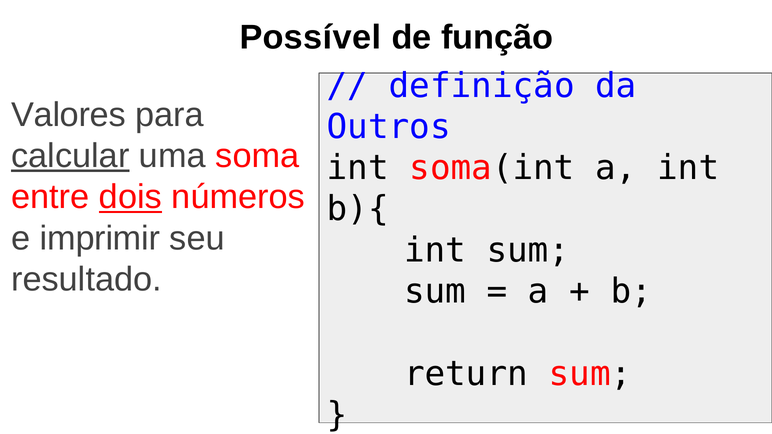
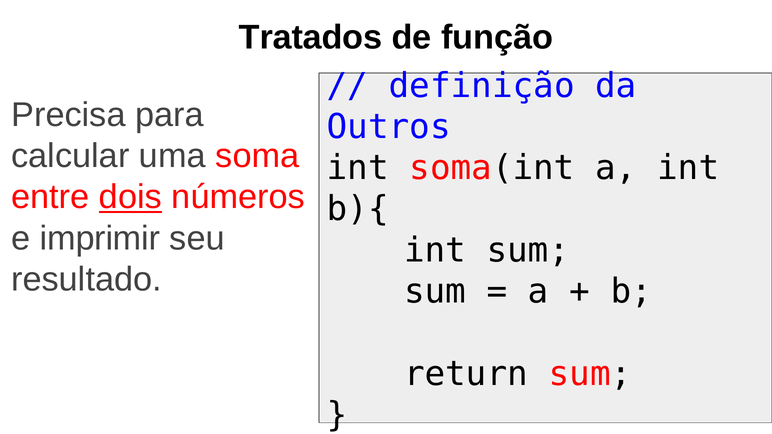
Possível: Possível -> Tratados
Valores: Valores -> Precisa
calcular underline: present -> none
